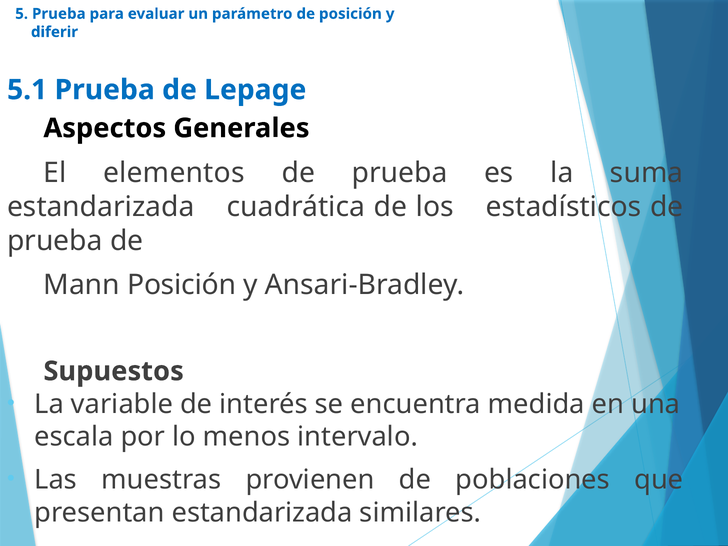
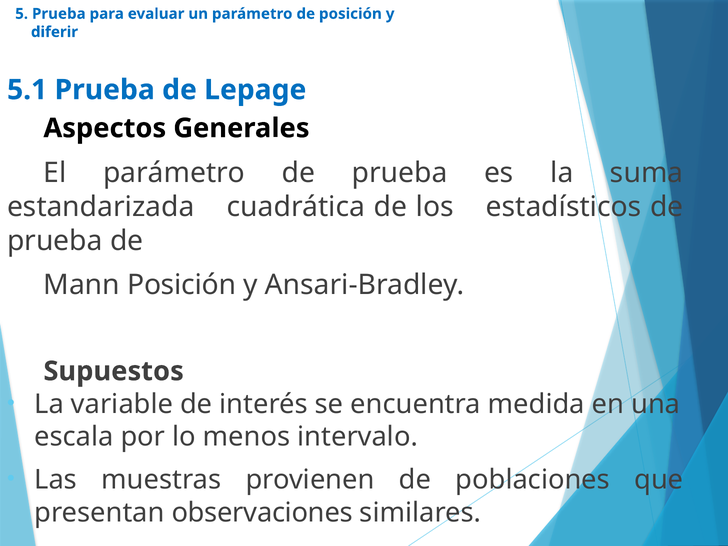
El elementos: elementos -> parámetro
presentan estandarizada: estandarizada -> observaciones
